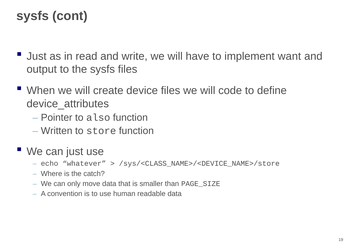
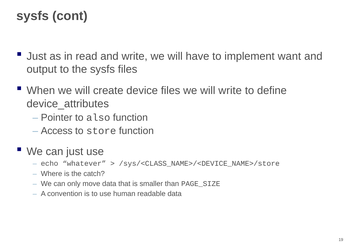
will code: code -> write
Written: Written -> Access
